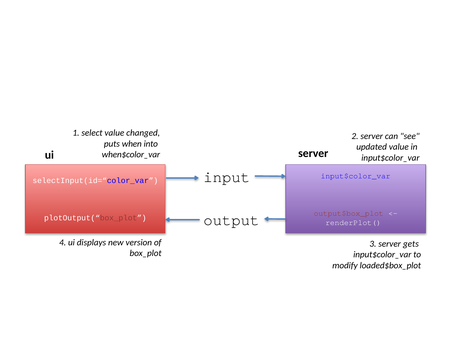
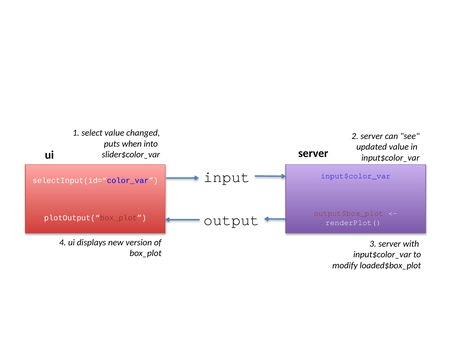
when$color_var: when$color_var -> slider$color_var
gets: gets -> with
